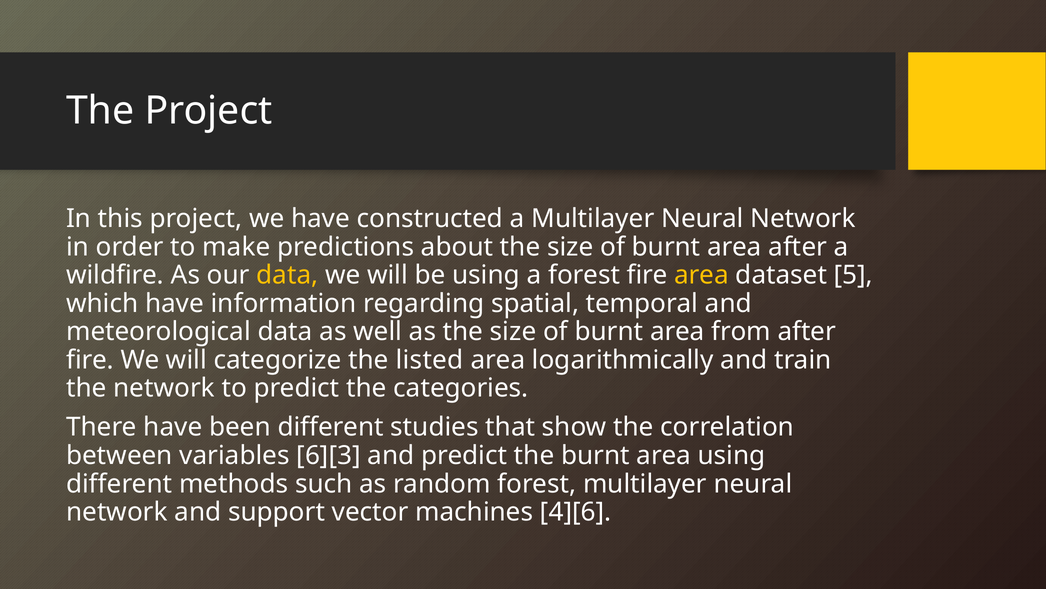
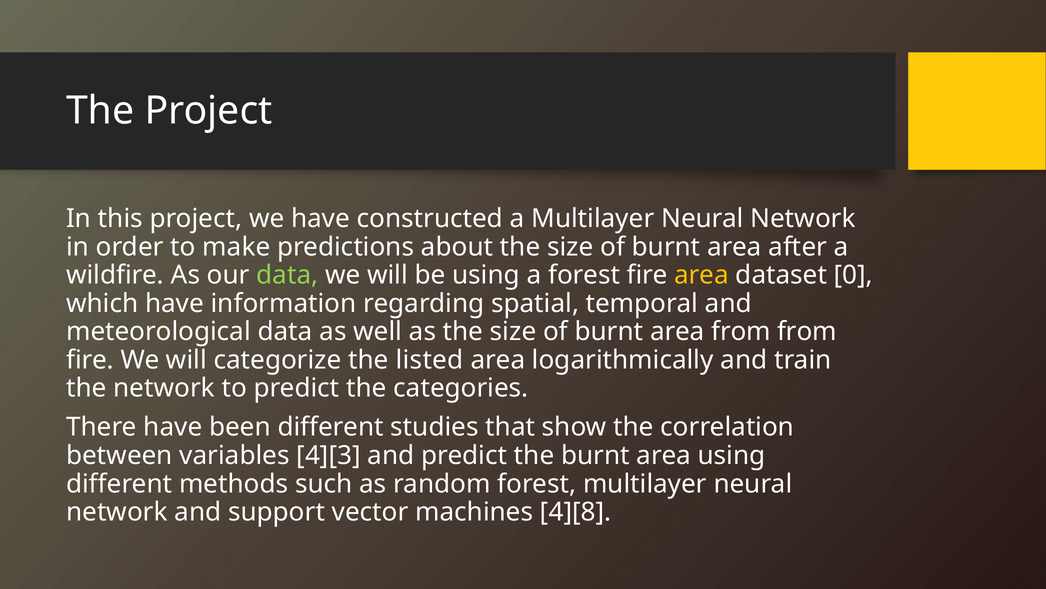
data at (287, 275) colour: yellow -> light green
5: 5 -> 0
from after: after -> from
6][3: 6][3 -> 4][3
4][6: 4][6 -> 4][8
